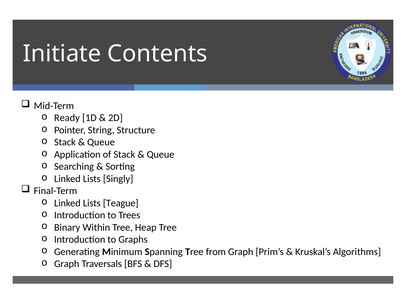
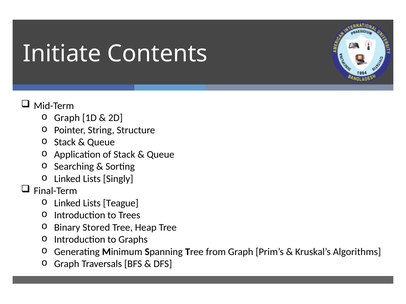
Ready at (67, 118): Ready -> Graph
Within: Within -> Stored
